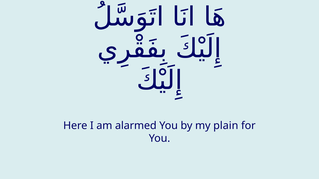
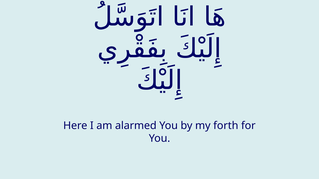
plain: plain -> forth
